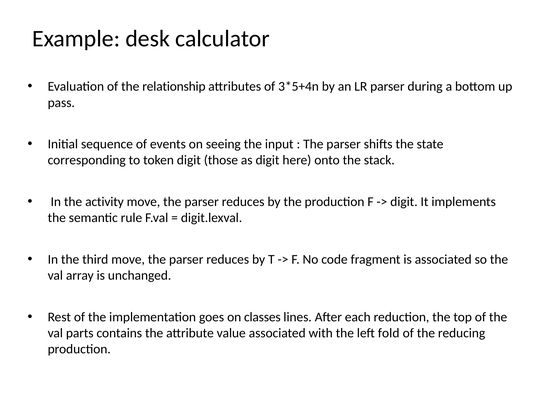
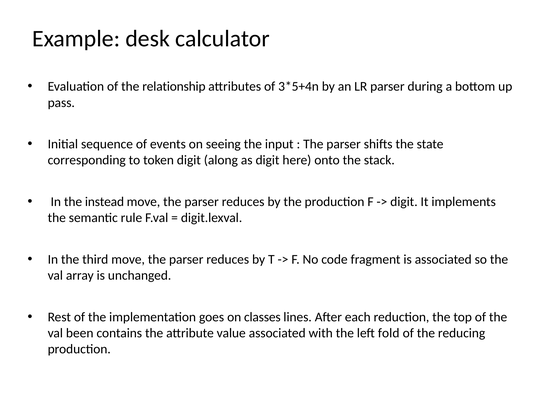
those: those -> along
activity: activity -> instead
parts: parts -> been
